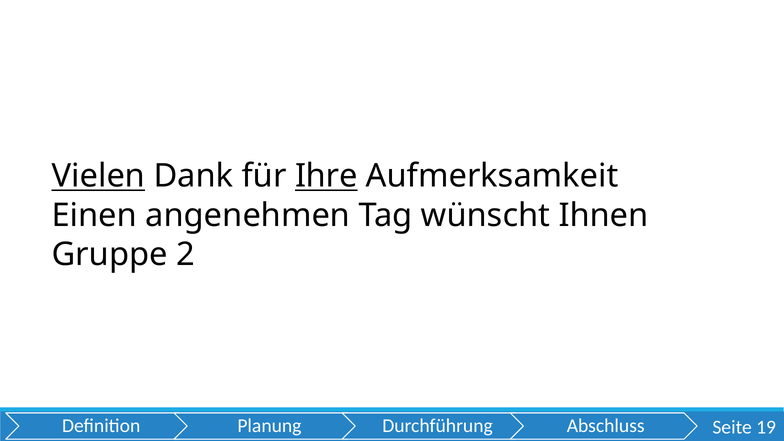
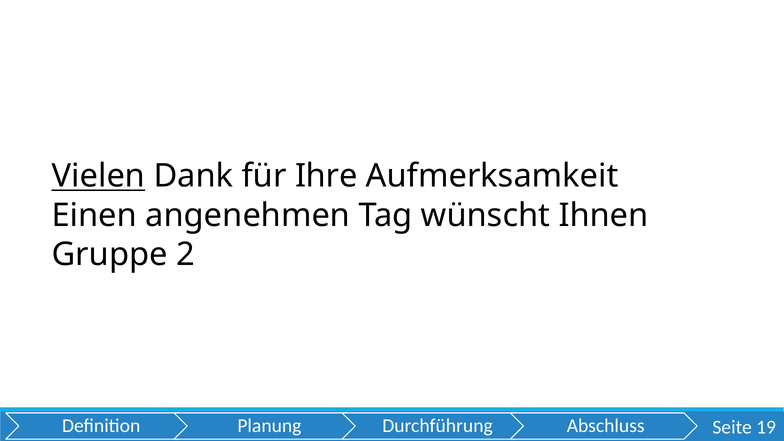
Ihre underline: present -> none
